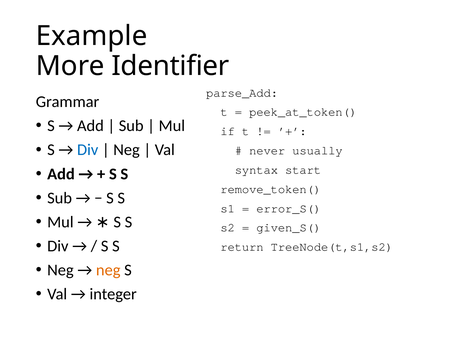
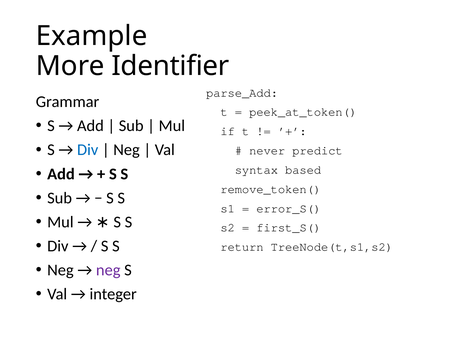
usually: usually -> predict
start: start -> based
given_S(: given_S( -> first_S(
neg at (108, 270) colour: orange -> purple
